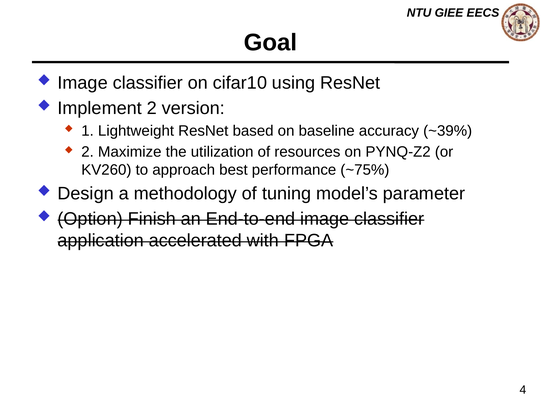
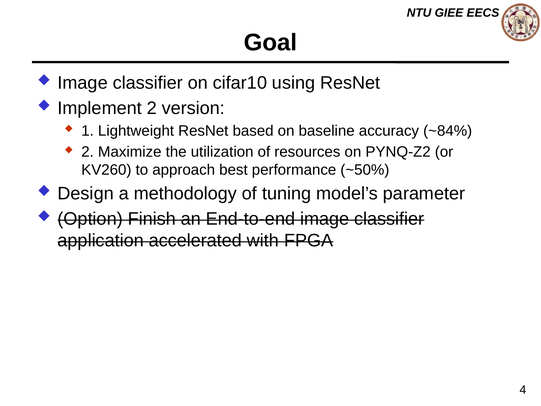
~39%: ~39% -> ~84%
~75%: ~75% -> ~50%
